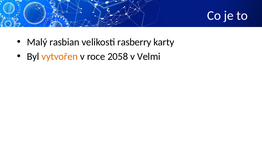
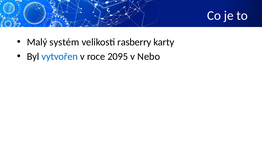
rasbian: rasbian -> systém
vytvořen colour: orange -> blue
2058: 2058 -> 2095
Velmi: Velmi -> Nebo
